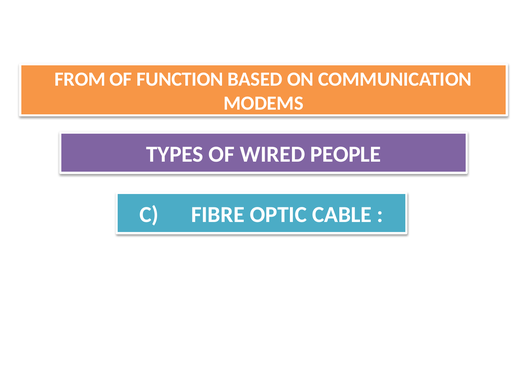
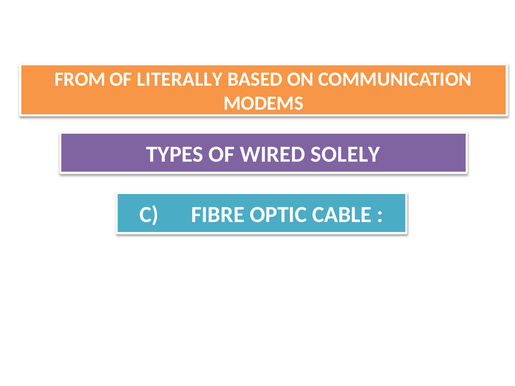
FUNCTION: FUNCTION -> LITERALLY
PEOPLE: PEOPLE -> SOLELY
